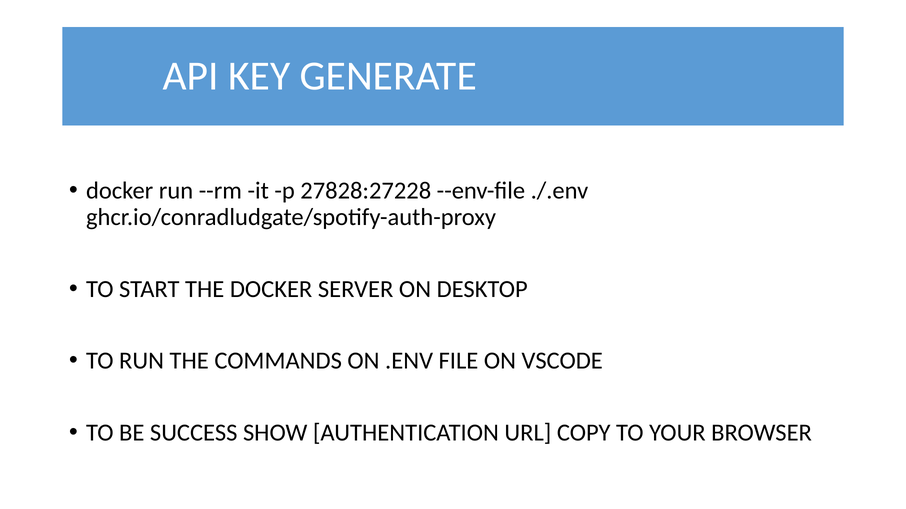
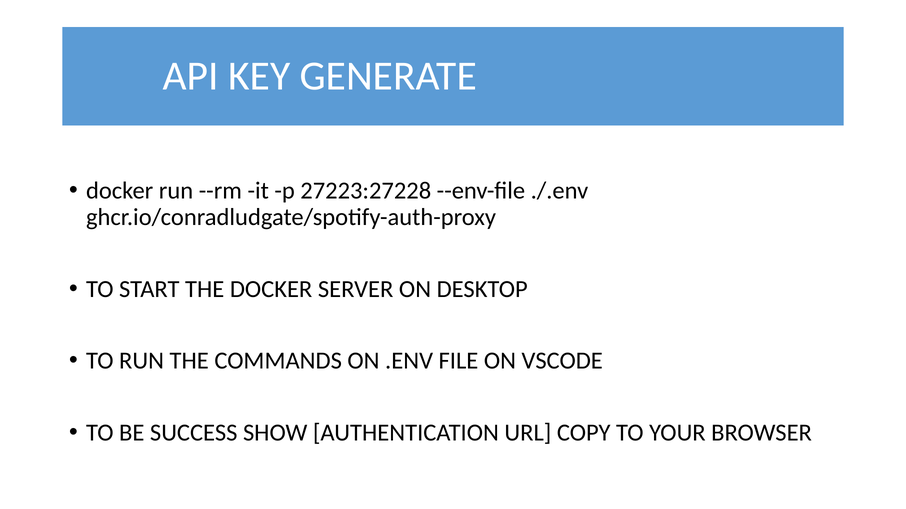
27828:27228: 27828:27228 -> 27223:27228
